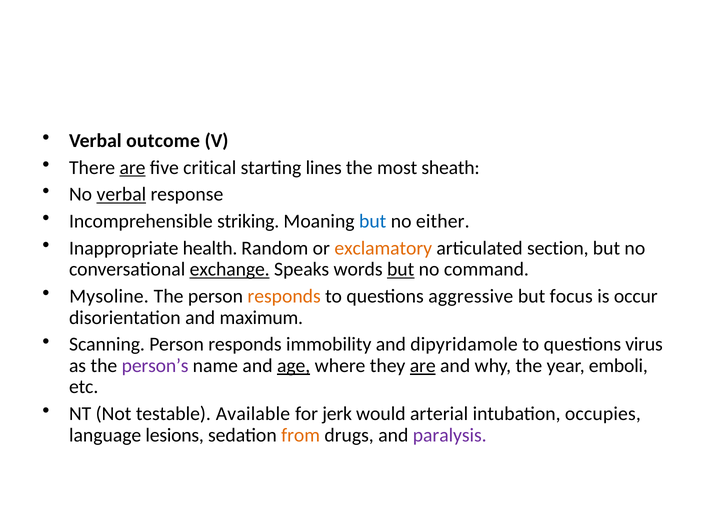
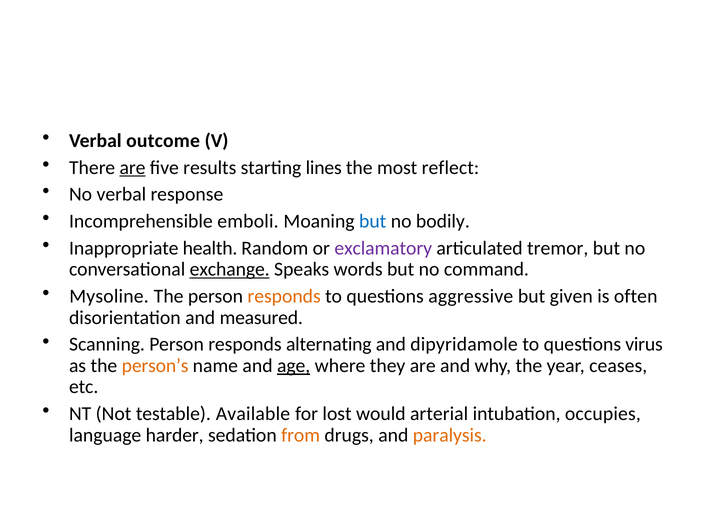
critical: critical -> results
sheath: sheath -> reflect
verbal at (121, 194) underline: present -> none
striking: striking -> emboli
either: either -> bodily
exclamatory colour: orange -> purple
section: section -> tremor
but at (401, 269) underline: present -> none
focus: focus -> given
occur: occur -> often
maximum: maximum -> measured
immobility: immobility -> alternating
person’s colour: purple -> orange
are at (423, 366) underline: present -> none
emboli: emboli -> ceases
jerk: jerk -> lost
lesions: lesions -> harder
paralysis colour: purple -> orange
